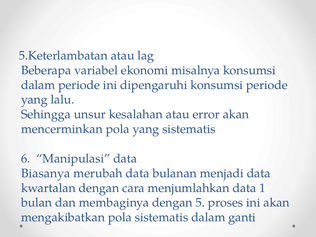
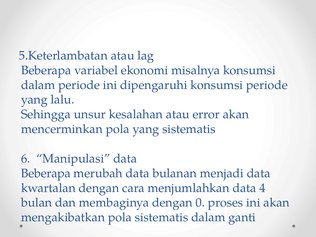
Biasanya at (46, 173): Biasanya -> Beberapa
1: 1 -> 4
5: 5 -> 0
